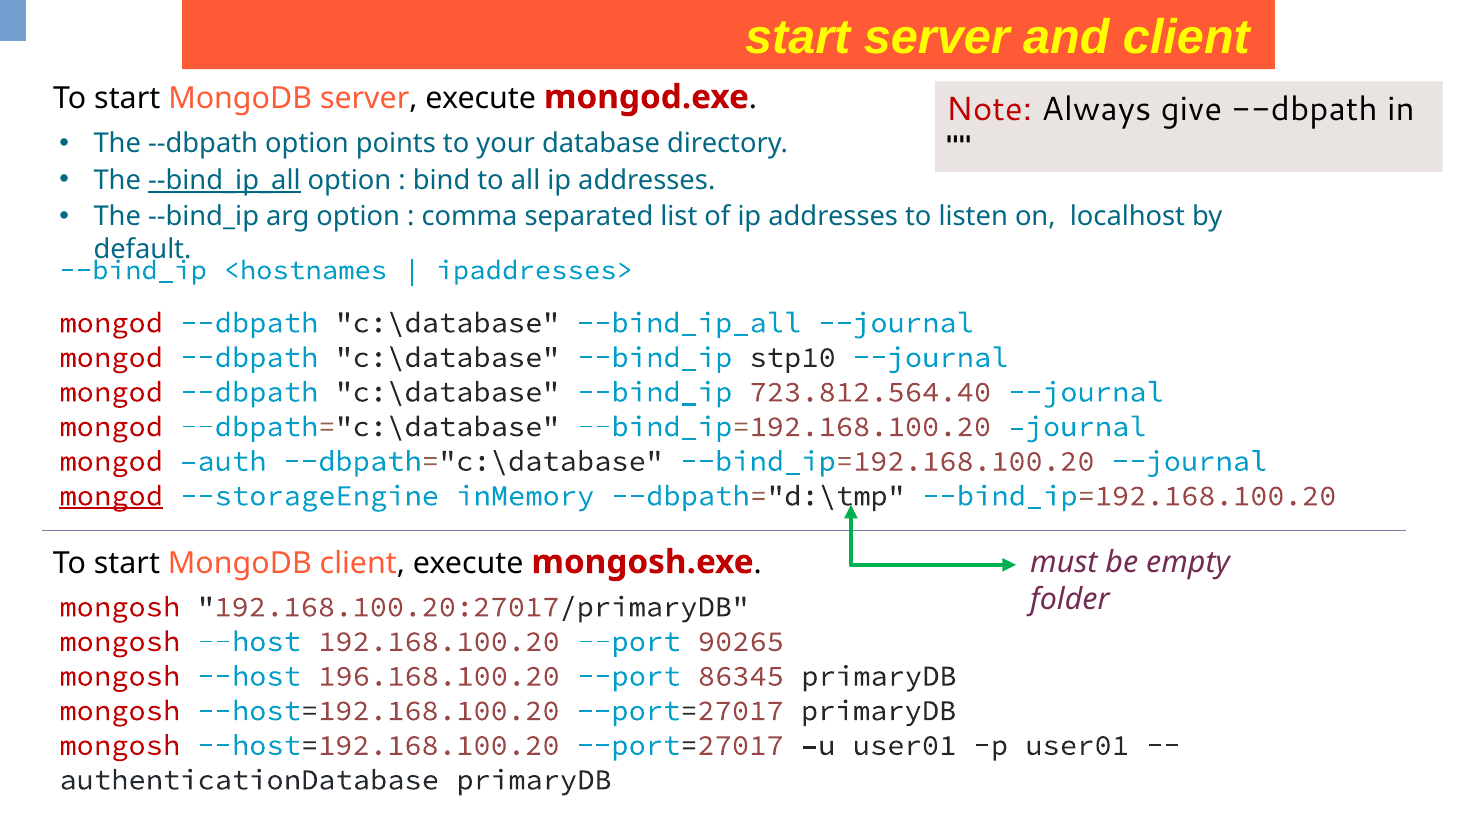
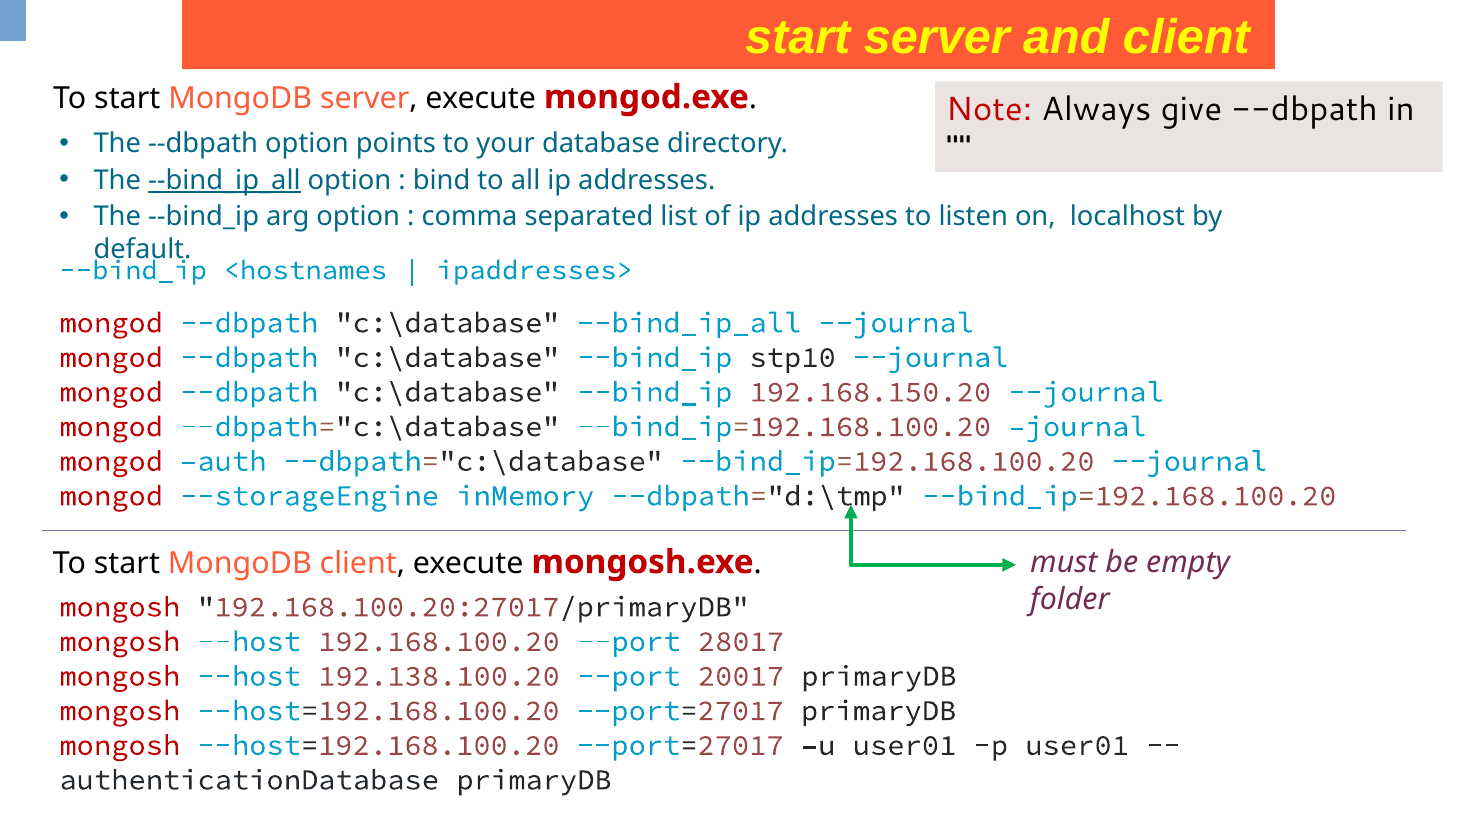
723.812.564.40: 723.812.564.40 -> 192.168.150.20
mongod at (111, 496) underline: present -> none
90265: 90265 -> 28017
196.168.100.20: 196.168.100.20 -> 192.138.100.20
86345: 86345 -> 20017
